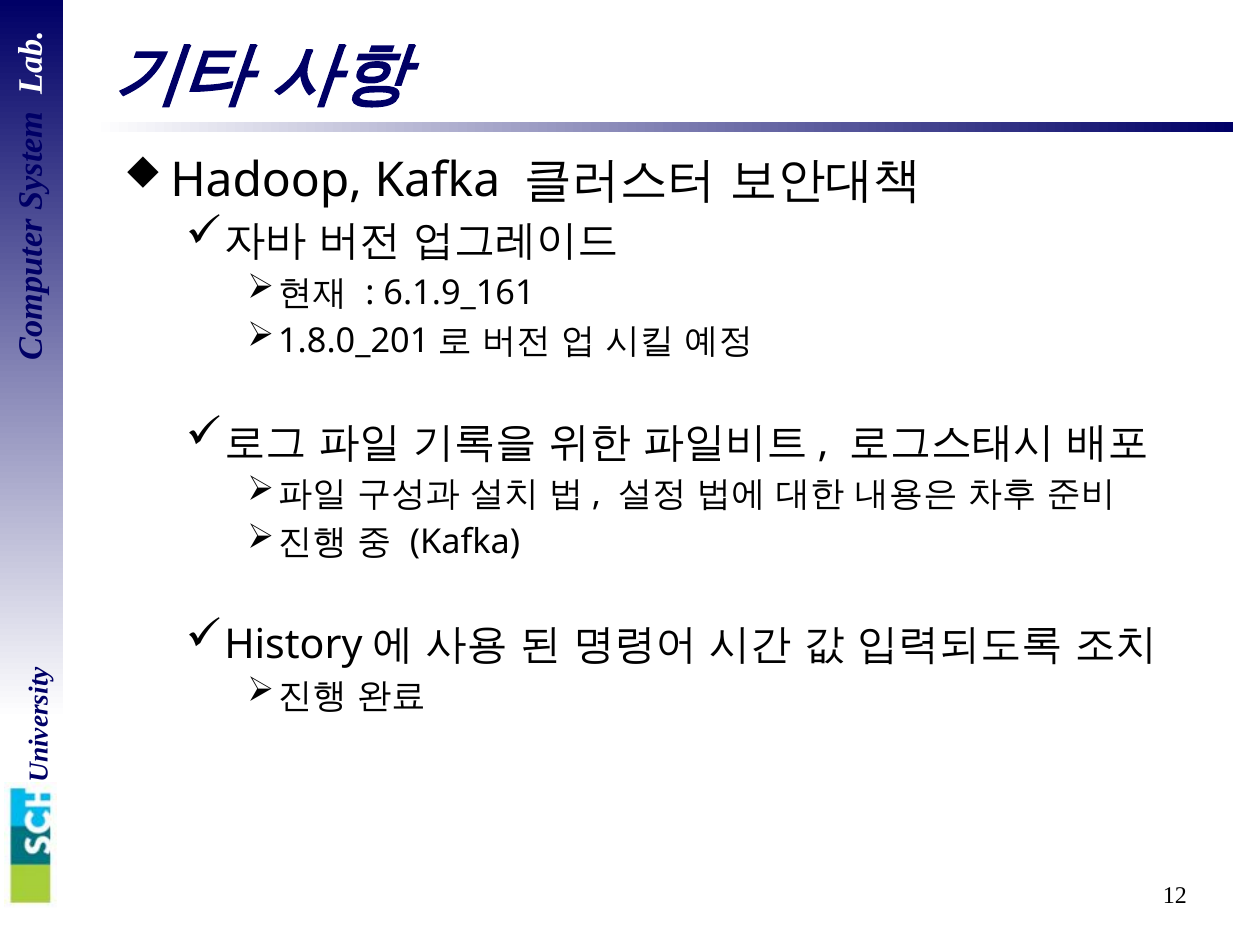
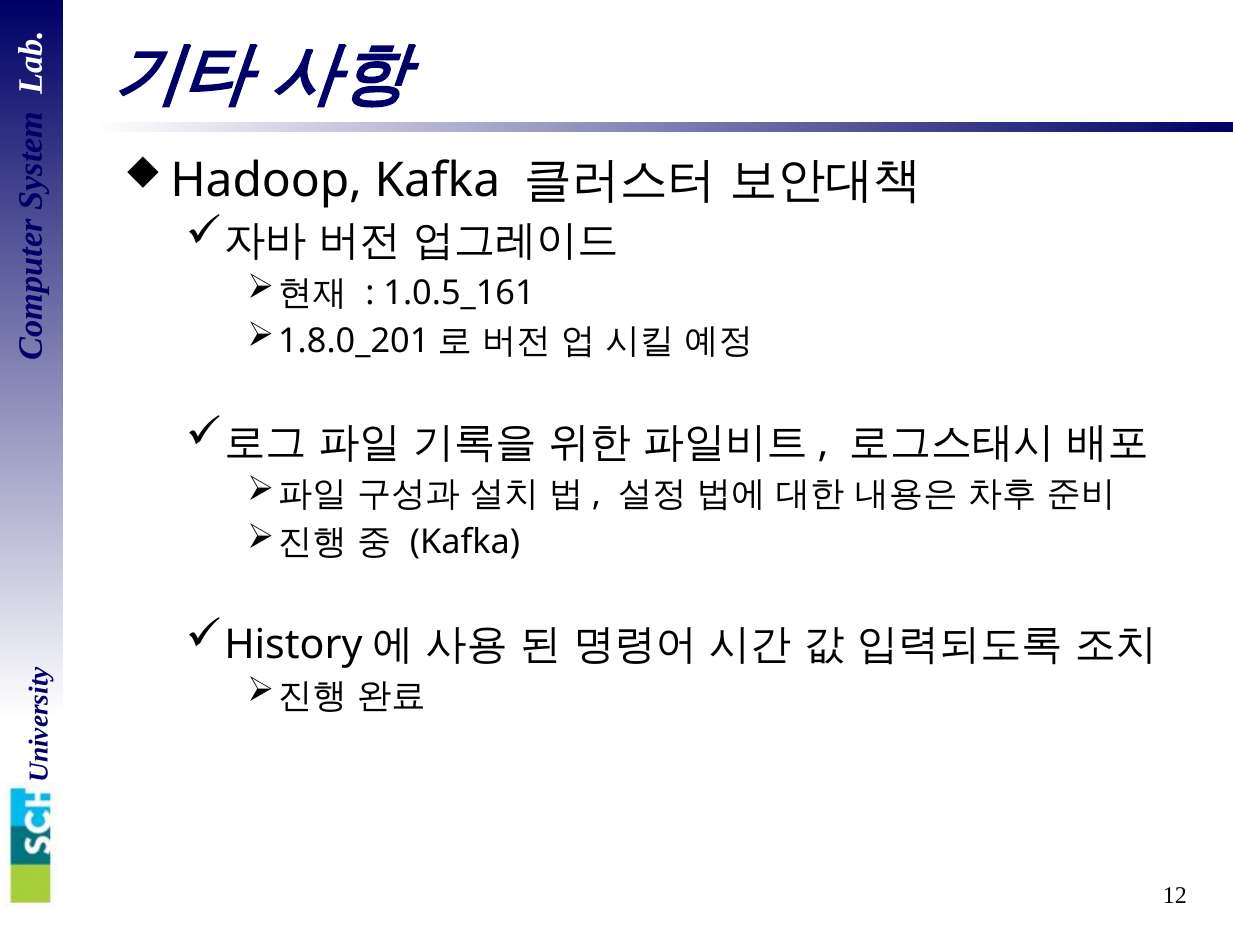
6.1.9_161: 6.1.9_161 -> 1.0.5_161
